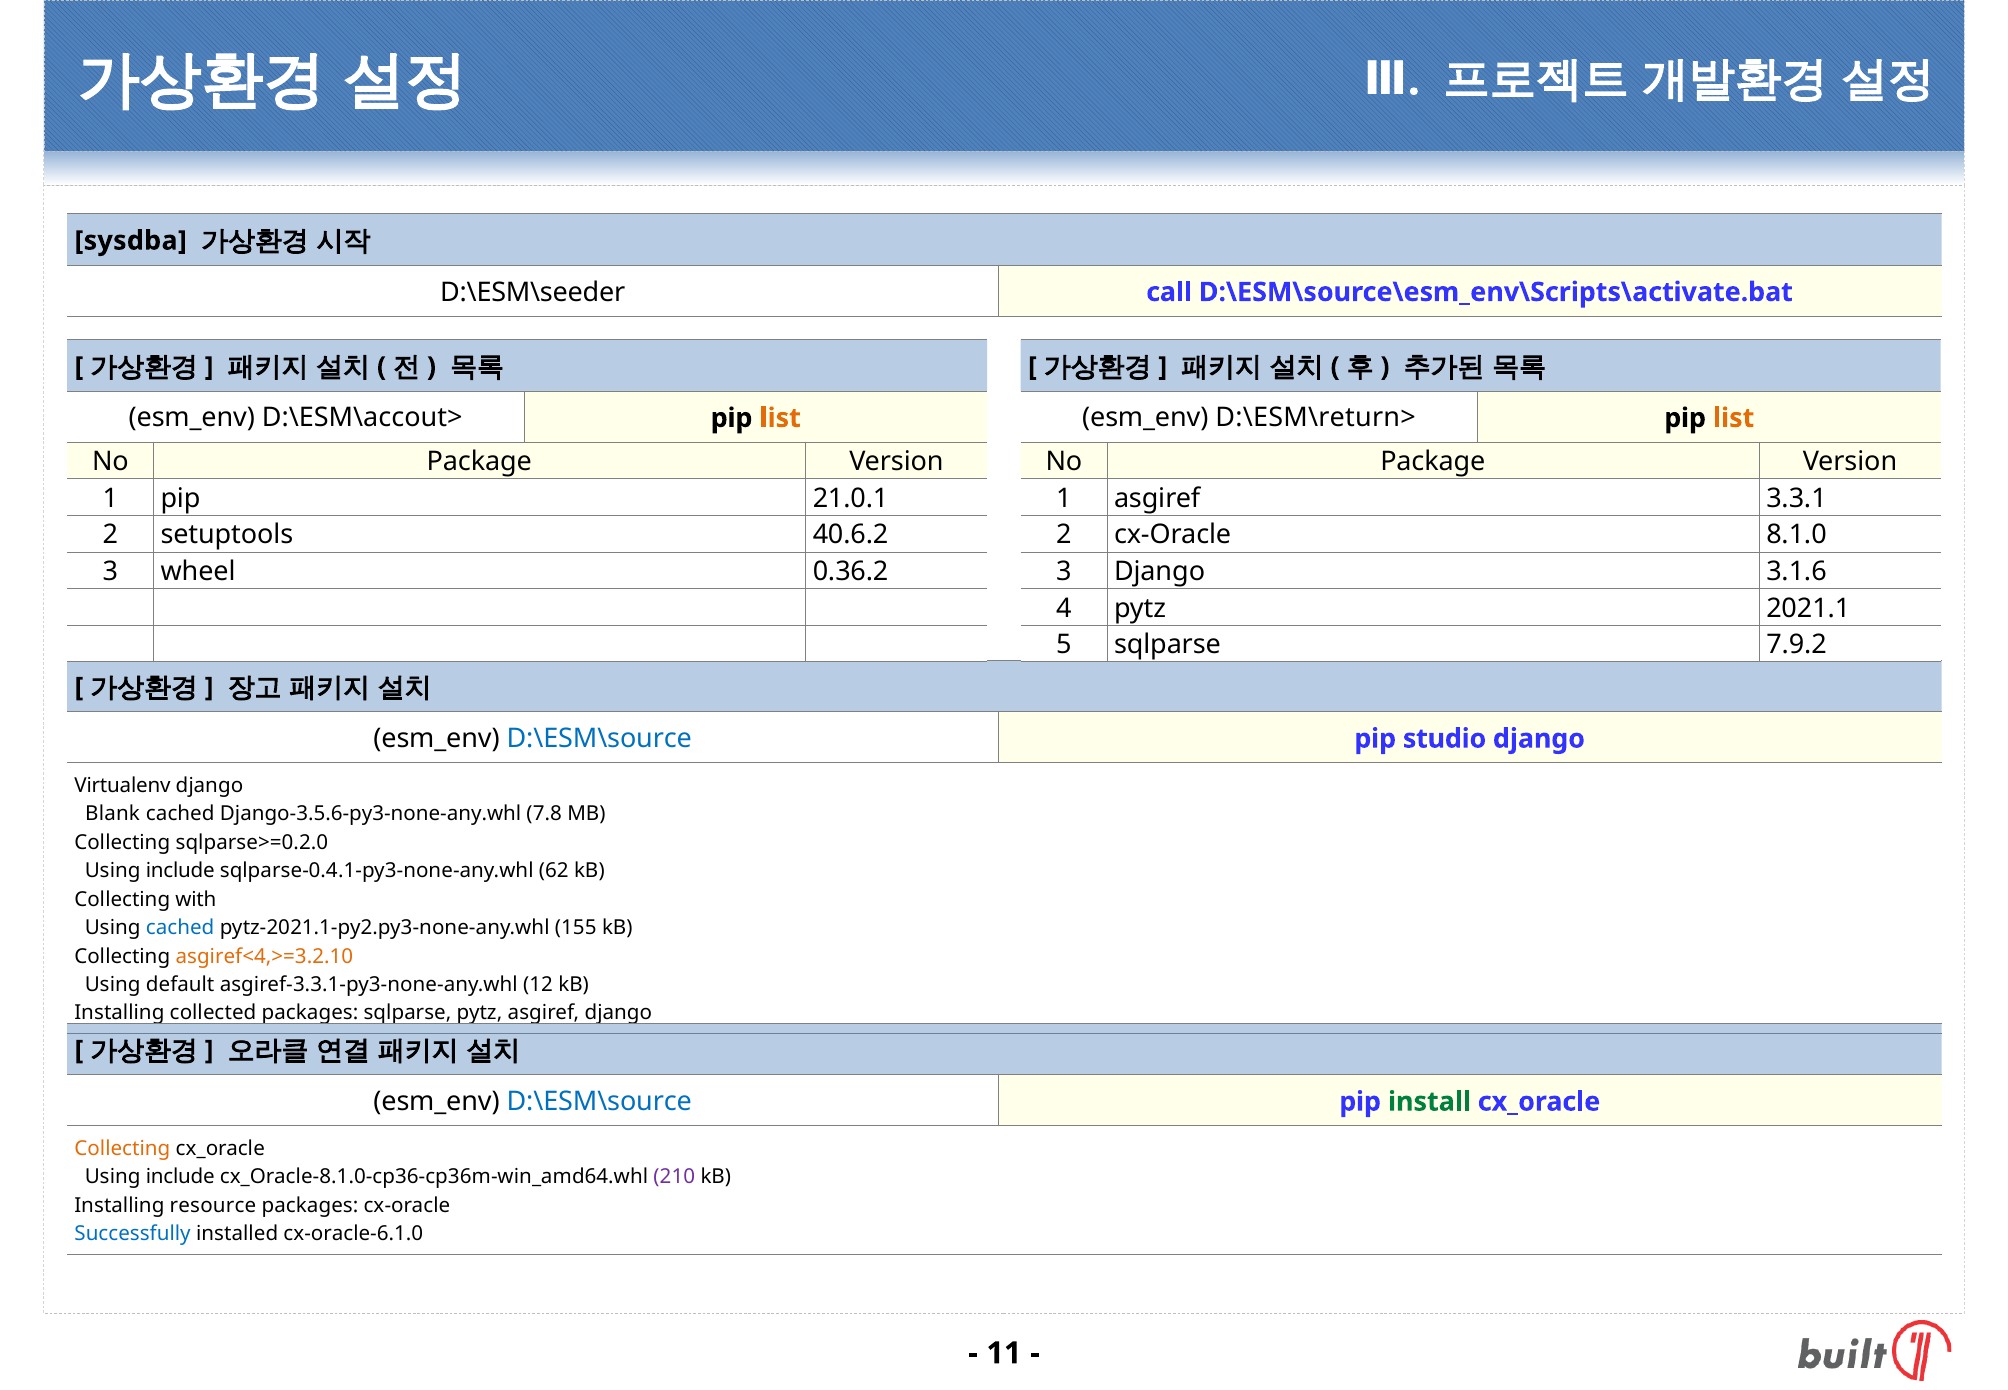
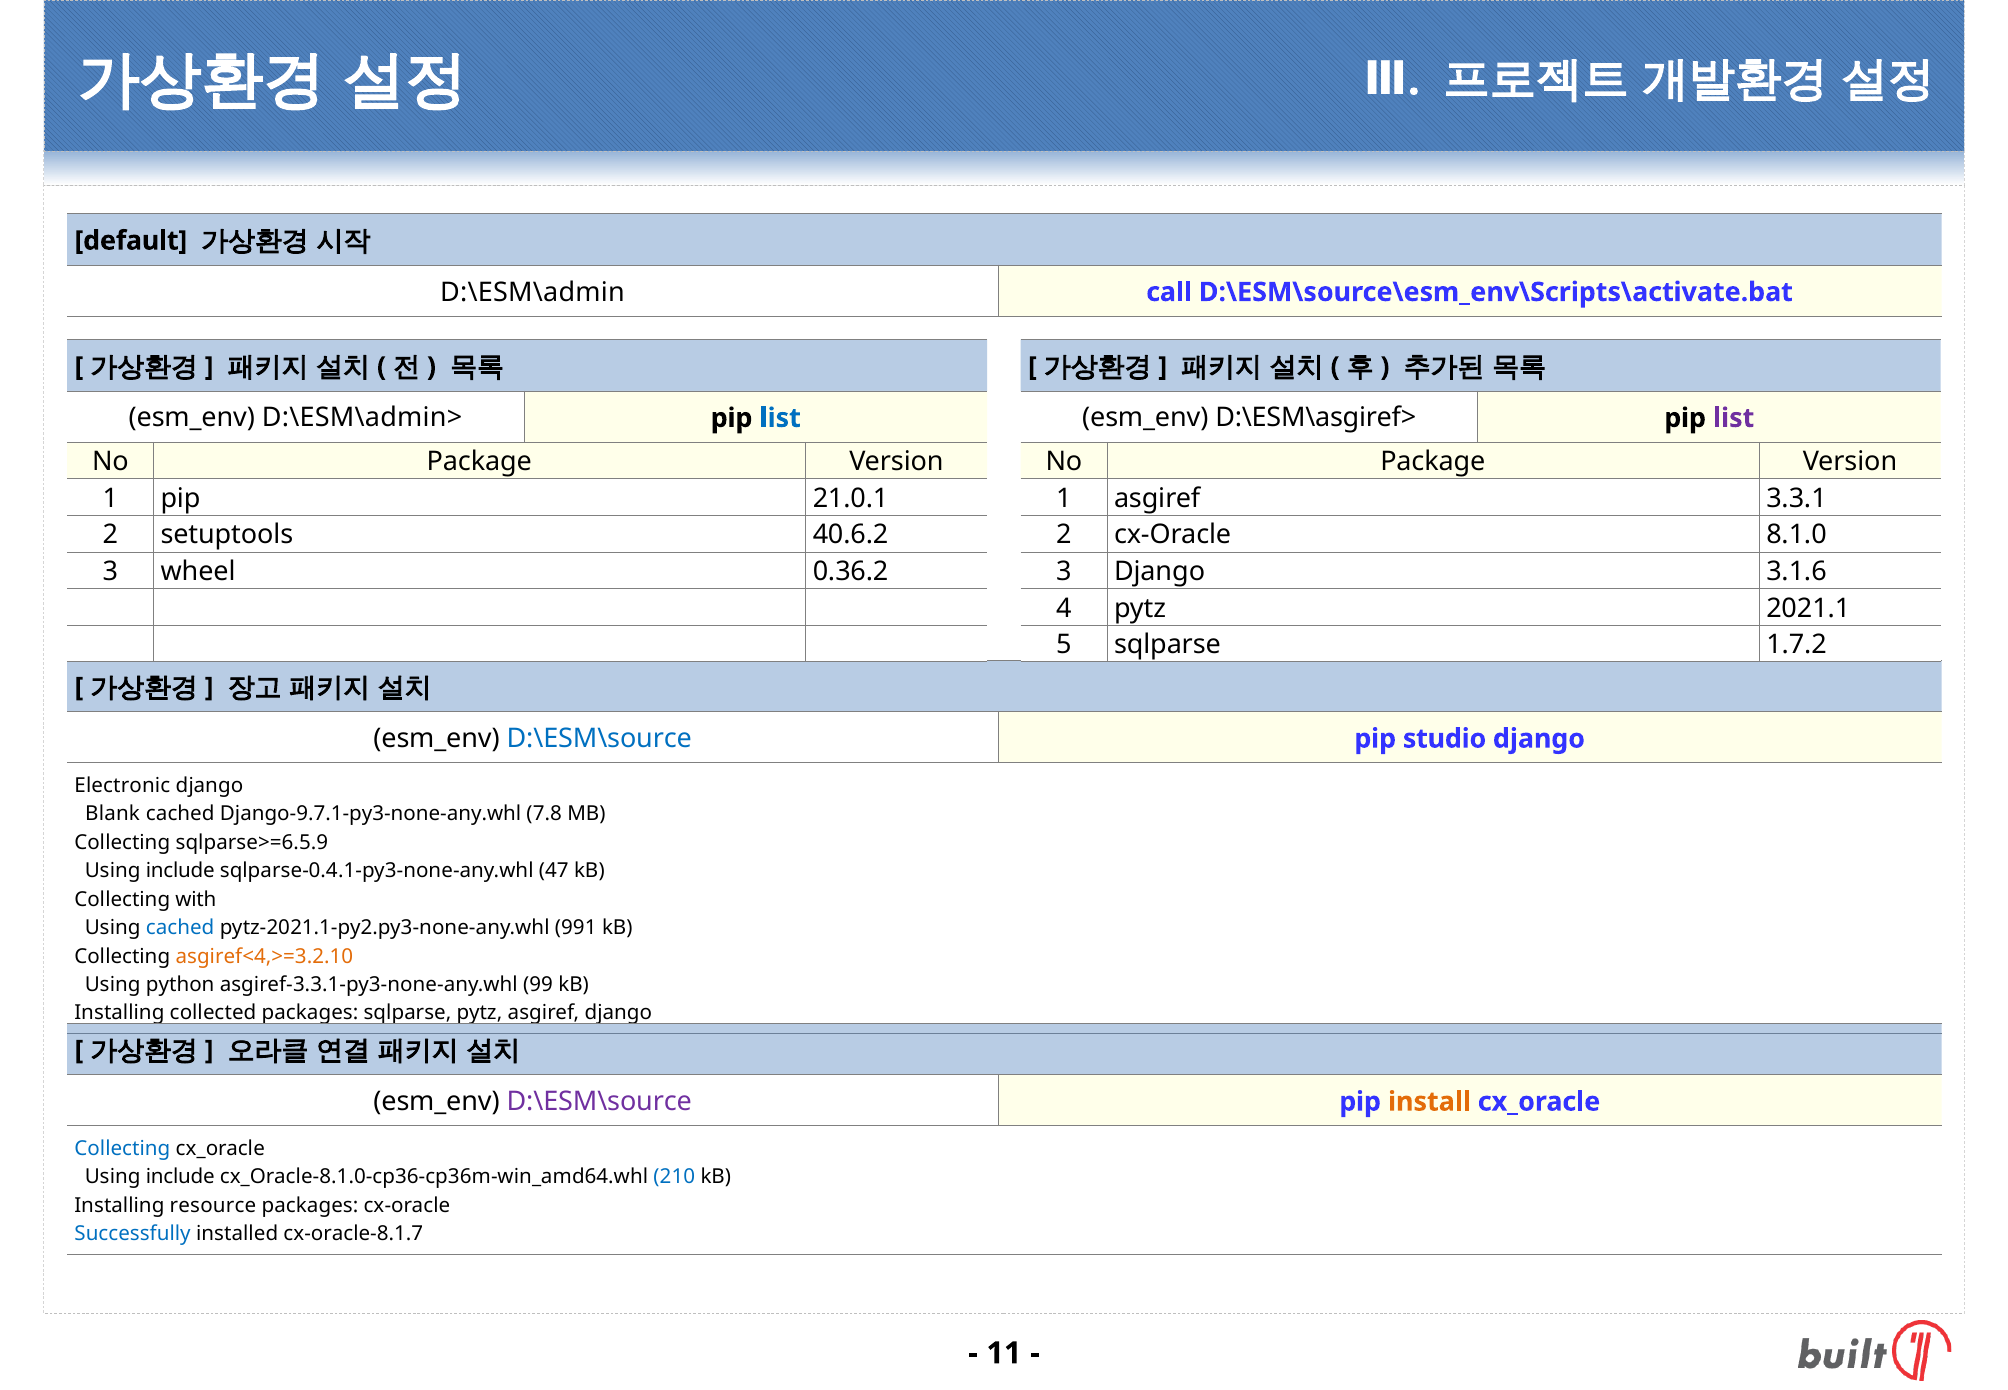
sysdba: sysdba -> default
D:\ESM\seeder: D:\ESM\seeder -> D:\ESM\admin
D:\ESM\accout>: D:\ESM\accout> -> D:\ESM\admin>
list at (780, 418) colour: orange -> blue
D:\ESM\return>: D:\ESM\return> -> D:\ESM\asgiref>
list at (1734, 418) colour: orange -> purple
7.9.2: 7.9.2 -> 1.7.2
Virtualenv: Virtualenv -> Electronic
Django-3.5.6-py3-none-any.whl: Django-3.5.6-py3-none-any.whl -> Django-9.7.1-py3-none-any.whl
sqlparse>=0.2.0: sqlparse>=0.2.0 -> sqlparse>=6.5.9
62: 62 -> 47
155: 155 -> 991
default: default -> python
12: 12 -> 99
D:\ESM\source at (599, 1102) colour: blue -> purple
install colour: green -> orange
Collecting at (122, 1149) colour: orange -> blue
210 colour: purple -> blue
cx-oracle-6.1.0: cx-oracle-6.1.0 -> cx-oracle-8.1.7
